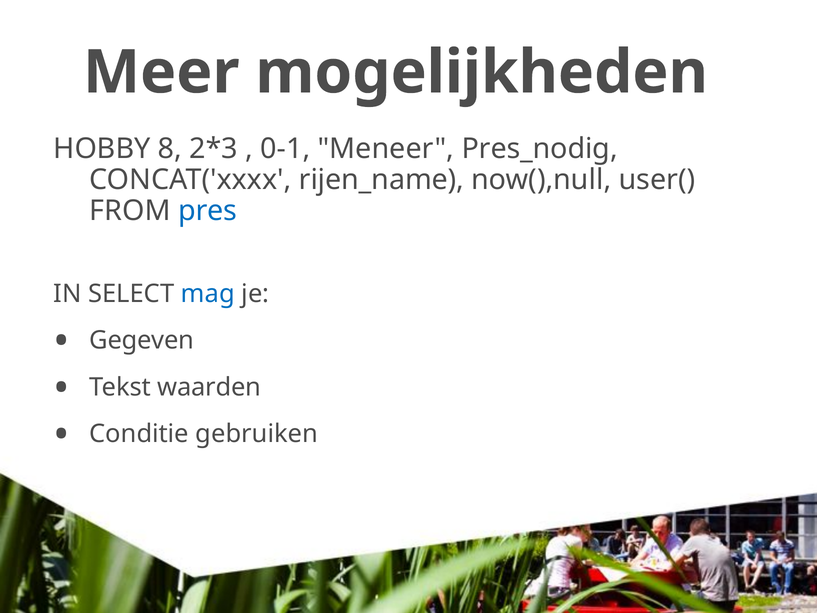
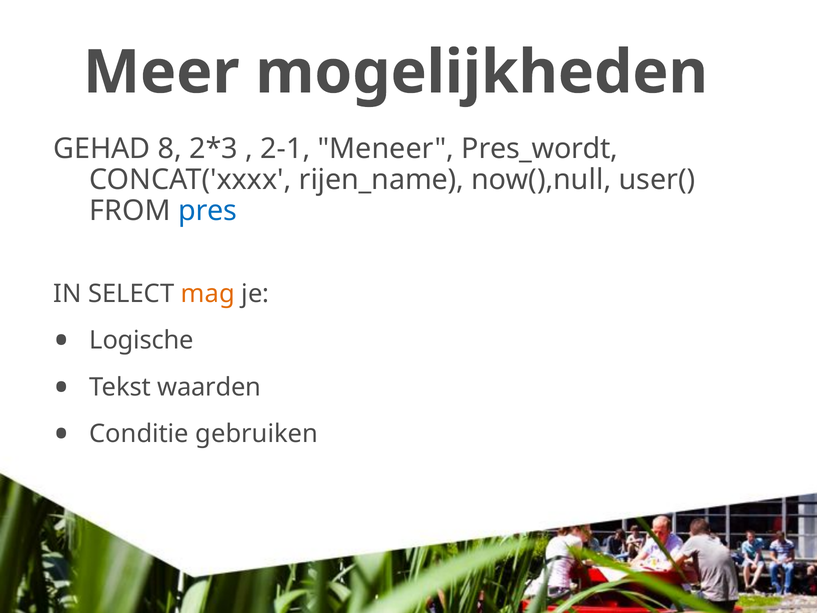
HOBBY: HOBBY -> GEHAD
0-1: 0-1 -> 2-1
Pres_nodig: Pres_nodig -> Pres_wordt
mag colour: blue -> orange
Gegeven: Gegeven -> Logische
